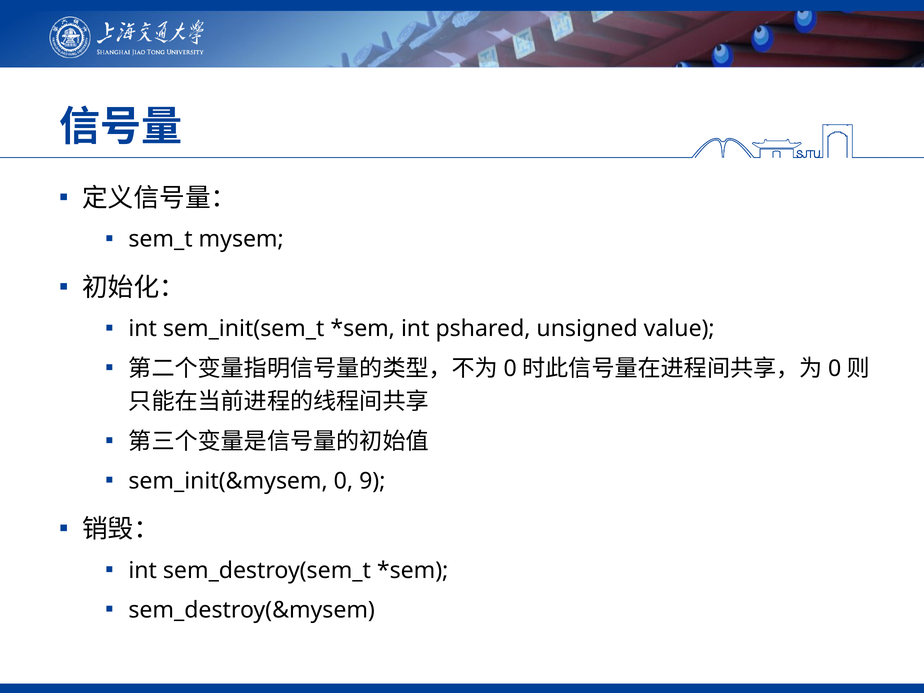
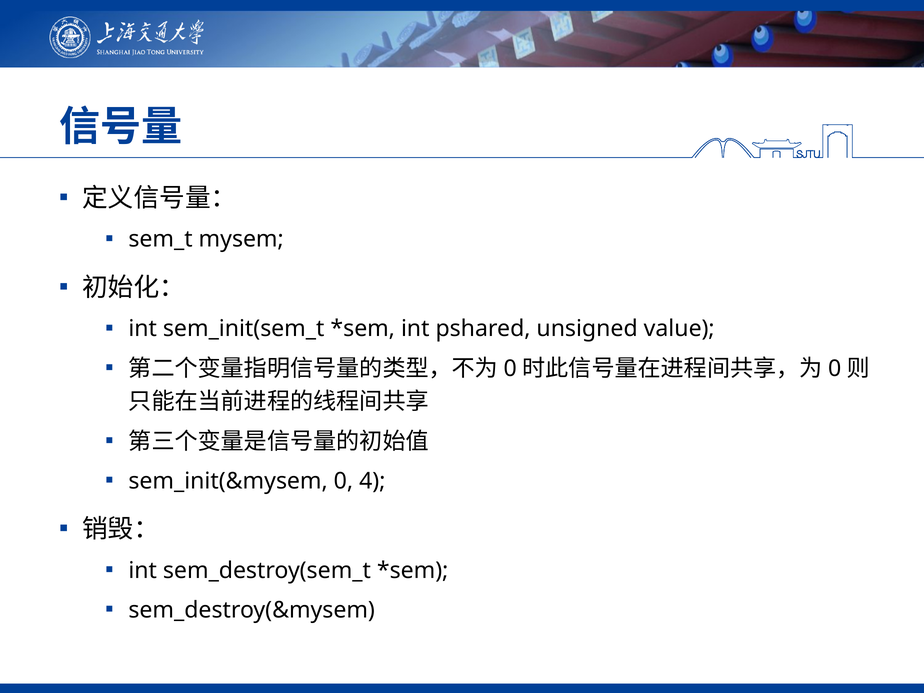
9: 9 -> 4
